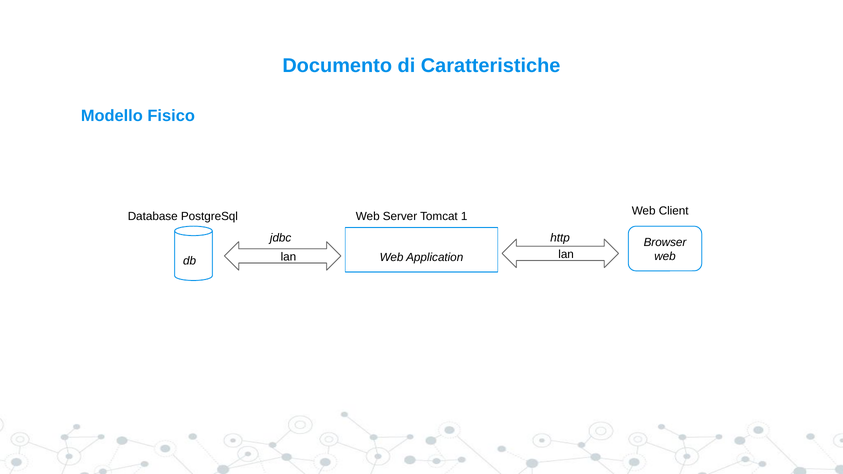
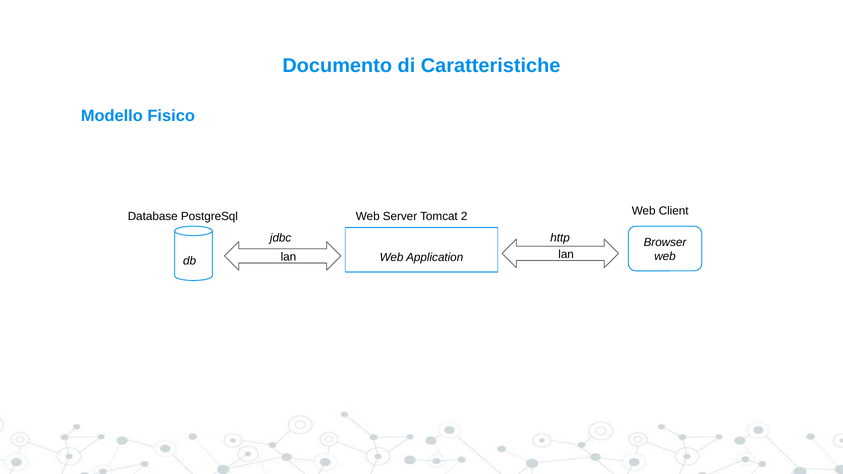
1: 1 -> 2
